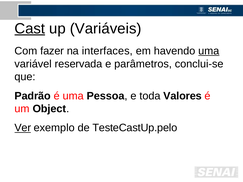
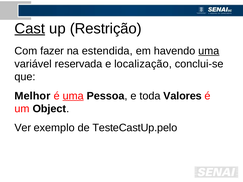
Variáveis: Variáveis -> Restrição
interfaces: interfaces -> estendida
parâmetros: parâmetros -> localização
Padrão: Padrão -> Melhor
uma at (73, 96) underline: none -> present
Ver underline: present -> none
